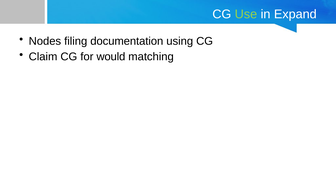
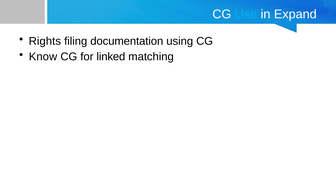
Use colour: light green -> light blue
Nodes: Nodes -> Rights
Claim: Claim -> Know
would: would -> linked
